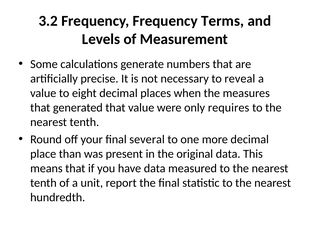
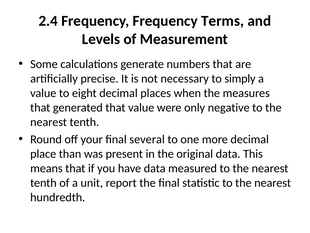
3.2: 3.2 -> 2.4
reveal: reveal -> simply
requires: requires -> negative
